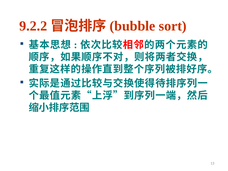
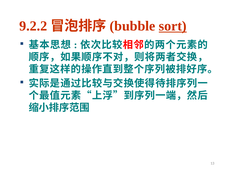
sort underline: none -> present
